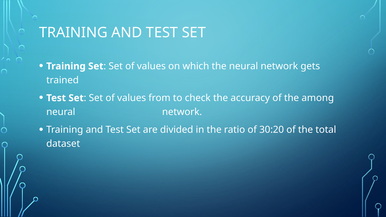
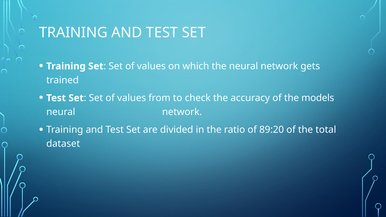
among: among -> models
30:20: 30:20 -> 89:20
